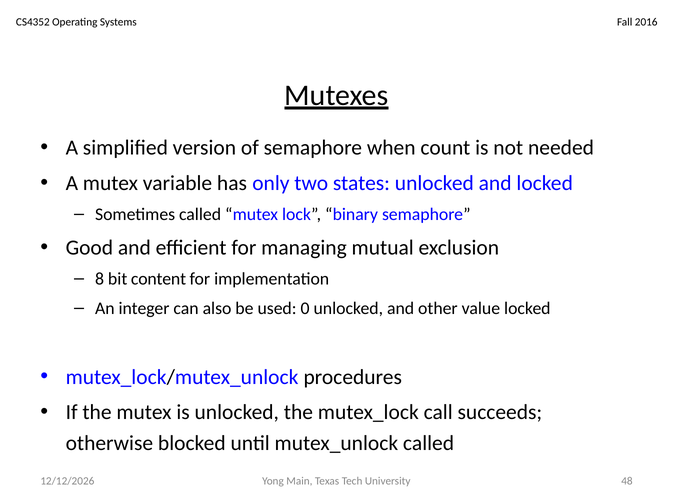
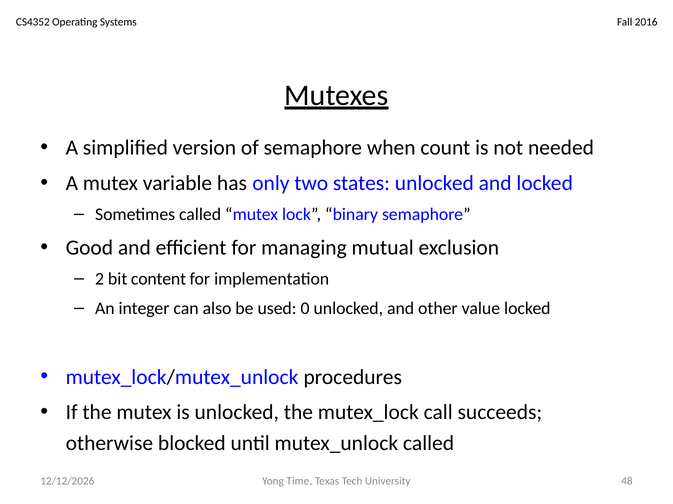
8: 8 -> 2
Main: Main -> Time
